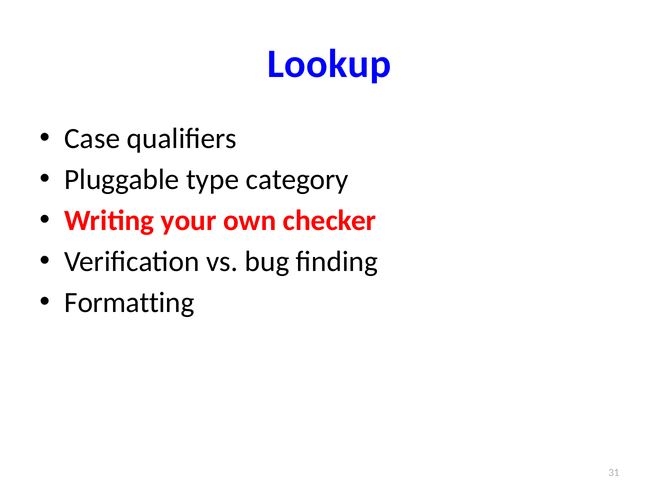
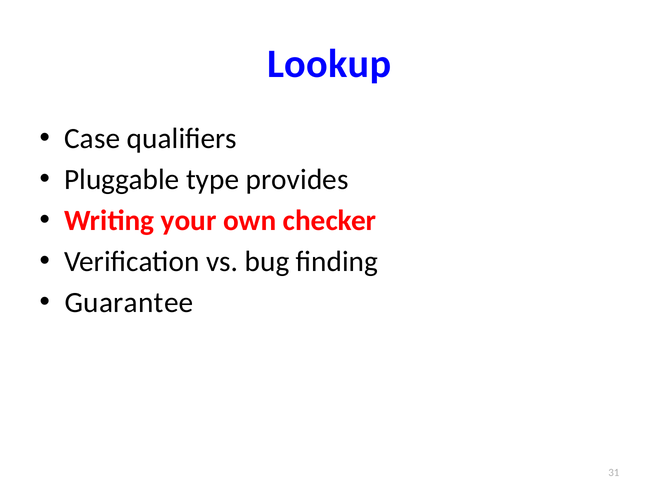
category: category -> provides
Formatting: Formatting -> Guarantee
